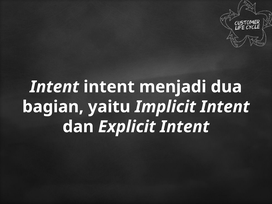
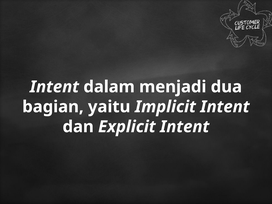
Intent intent: intent -> dalam
